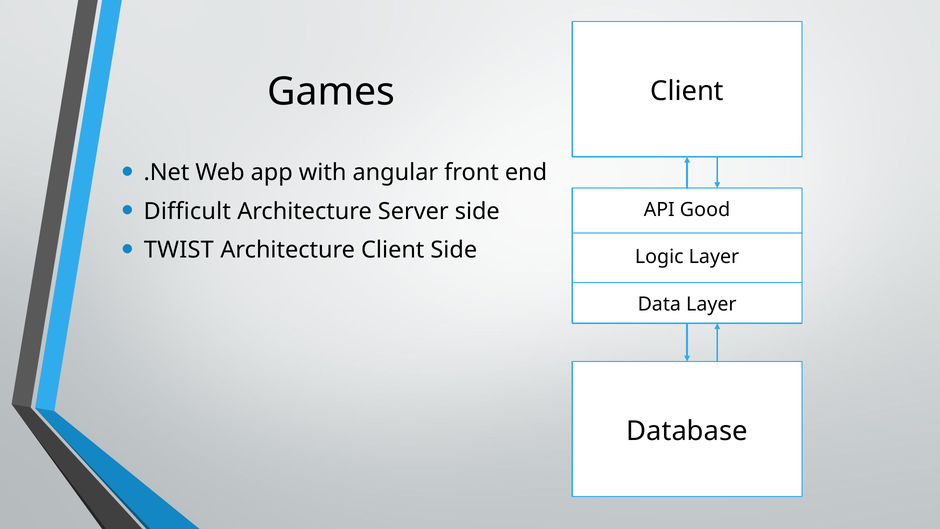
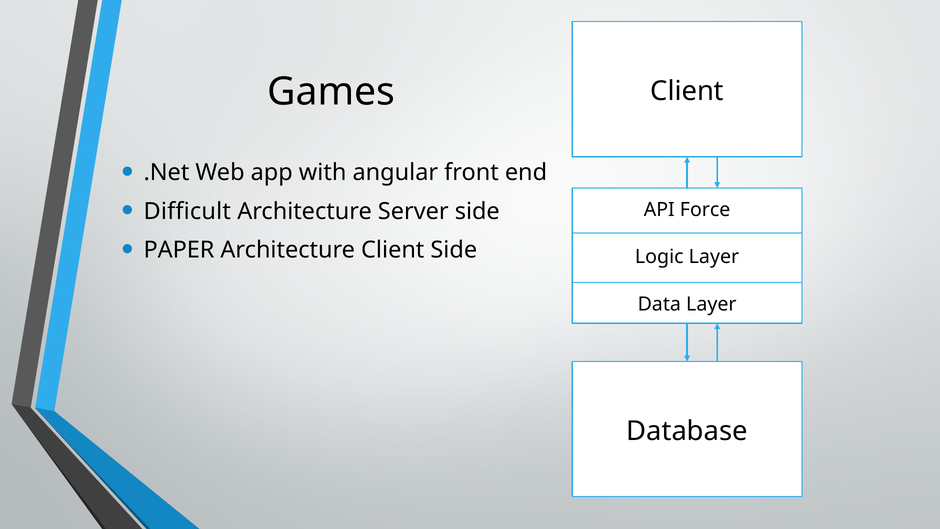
Good: Good -> Force
TWIST: TWIST -> PAPER
